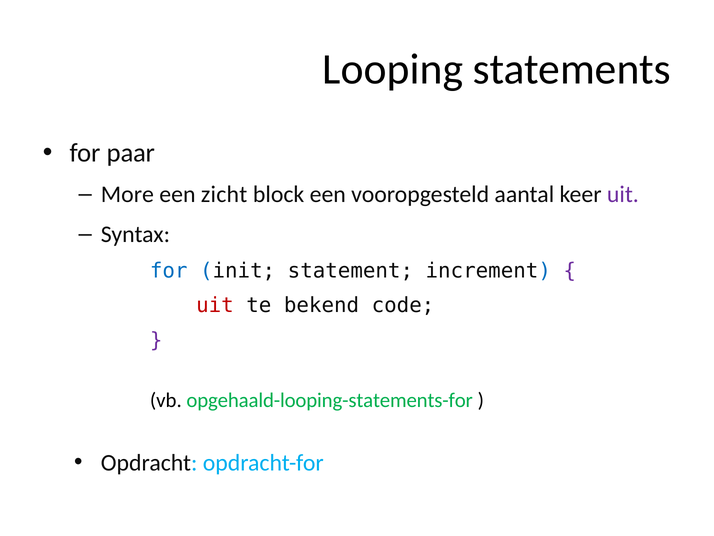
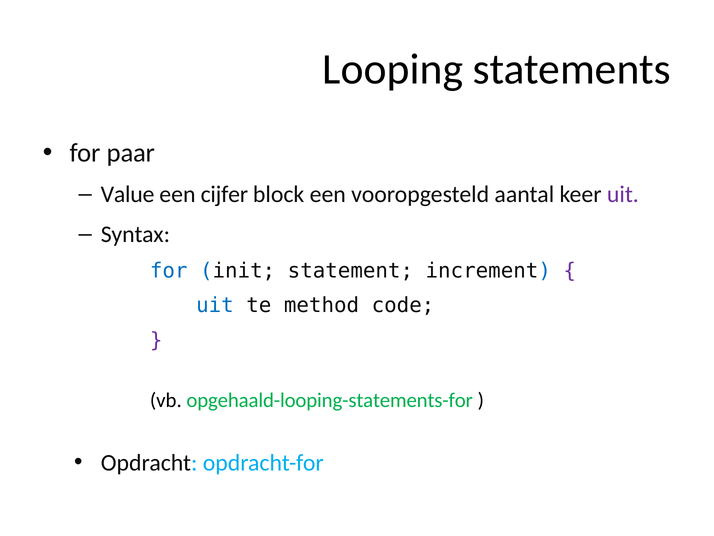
More: More -> Value
zicht: zicht -> cijfer
uit at (215, 305) colour: red -> blue
bekend: bekend -> method
